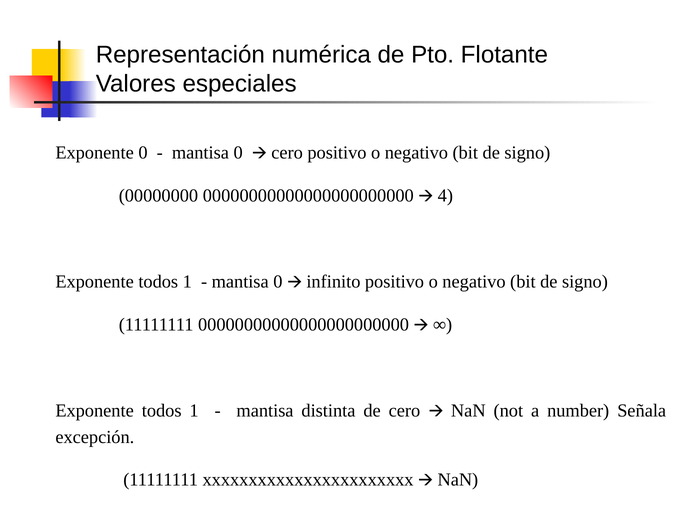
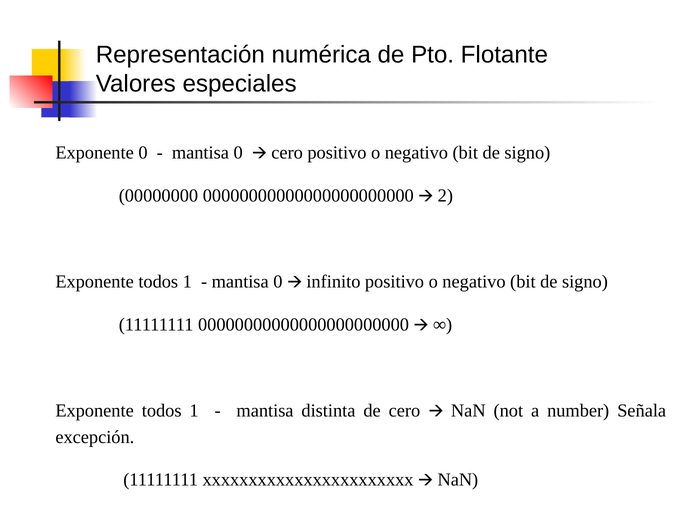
4: 4 -> 2
